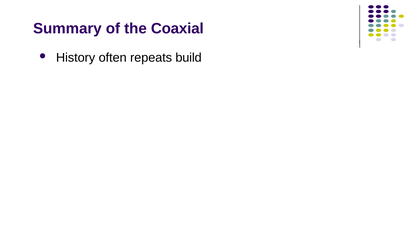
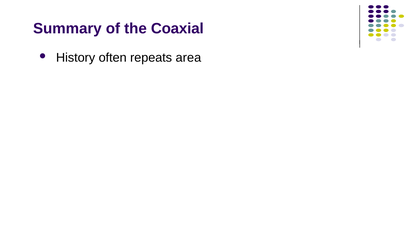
build: build -> area
